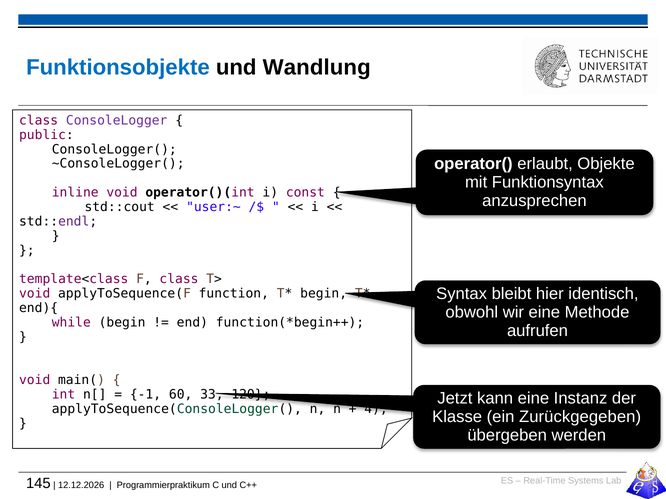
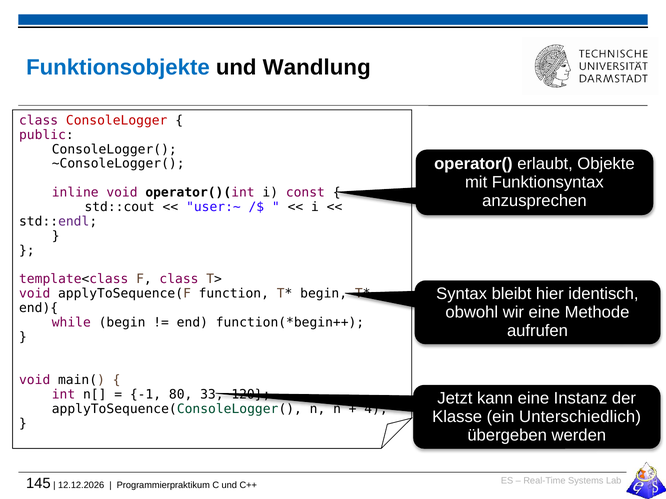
ConsoleLogger colour: purple -> red
60: 60 -> 80
Zurückgegeben: Zurückgegeben -> Unterschiedlich
